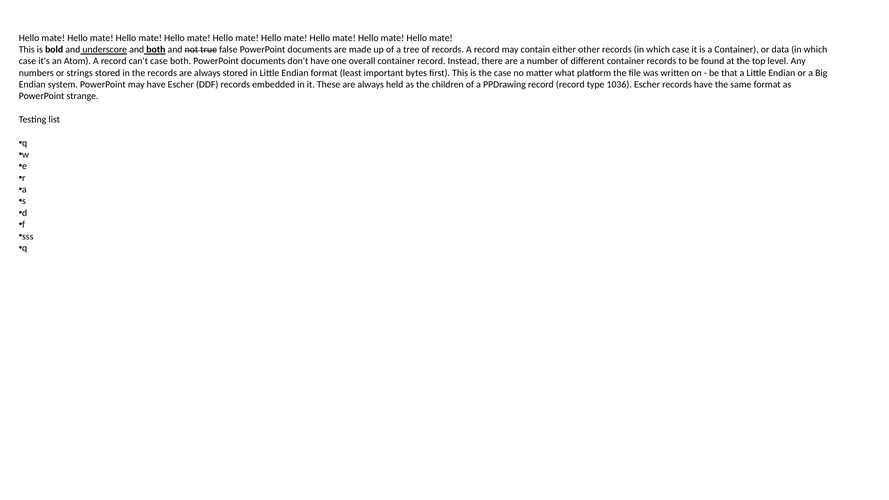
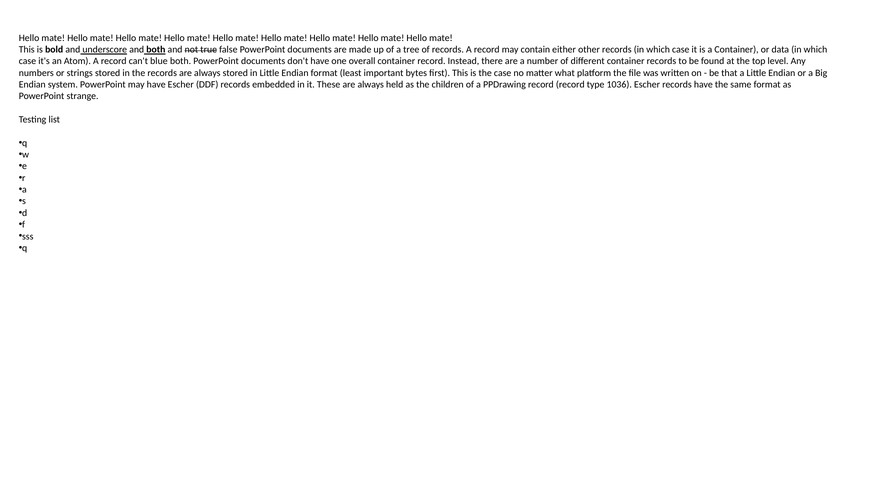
can't case: case -> blue
